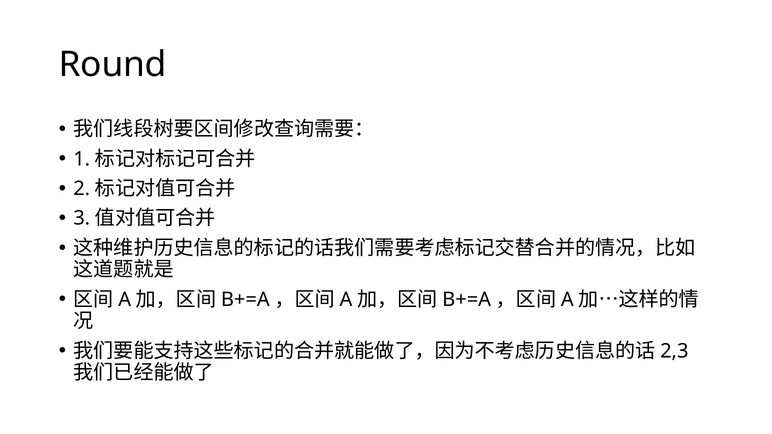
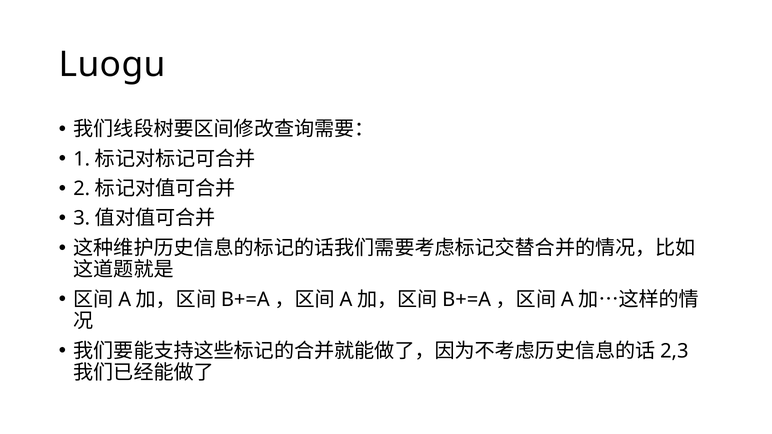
Round: Round -> Luogu
